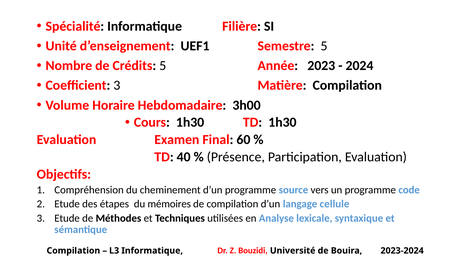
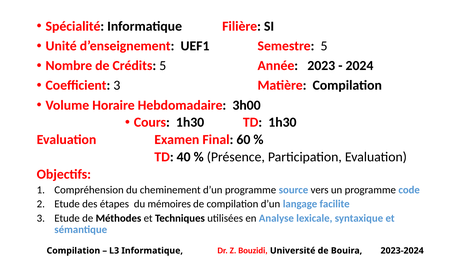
cellule: cellule -> facilite
